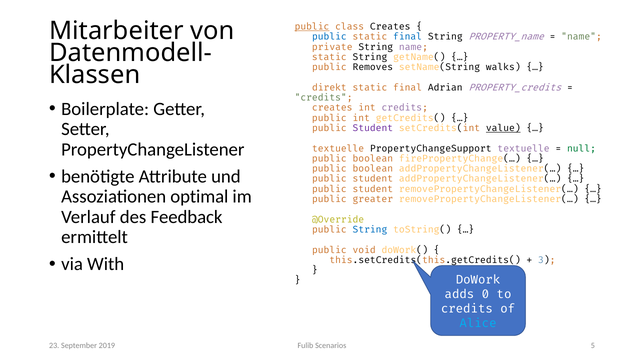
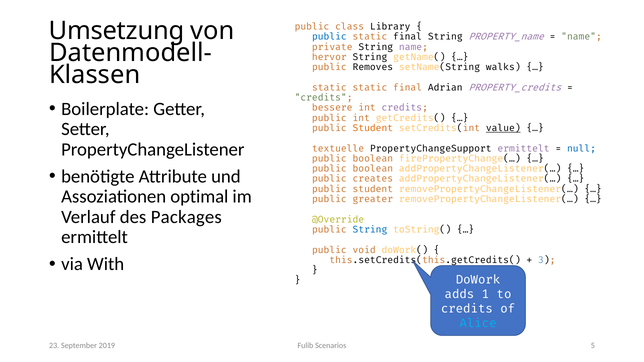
public at (312, 27) underline: present -> none
class Creates: Creates -> Library
Mitarbeiter: Mitarbeiter -> Umsetzung
final at (408, 37) colour: blue -> black
static at (329, 57): static -> hervor
direkt at (329, 88): direkt -> static
creates at (332, 108): creates -> bessere
Student at (373, 128) colour: purple -> orange
PropertyChangeSupport textuelle: textuelle -> ermittelt
null colour: green -> blue
student at (373, 179): student -> creates
Feedback: Feedback -> Packages
0: 0 -> 1
